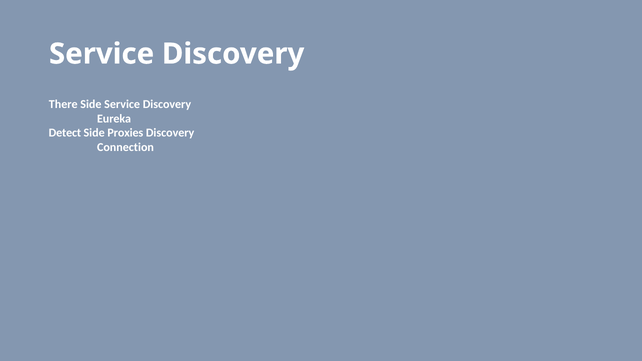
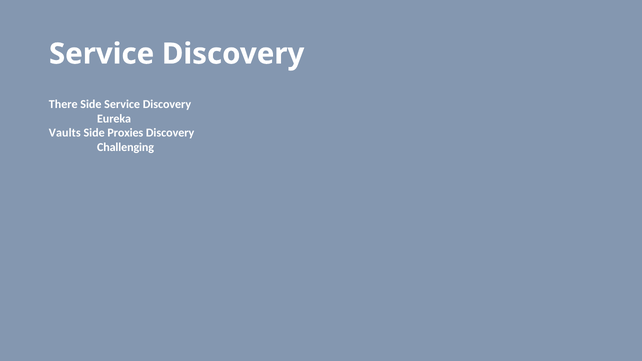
Detect: Detect -> Vaults
Connection: Connection -> Challenging
